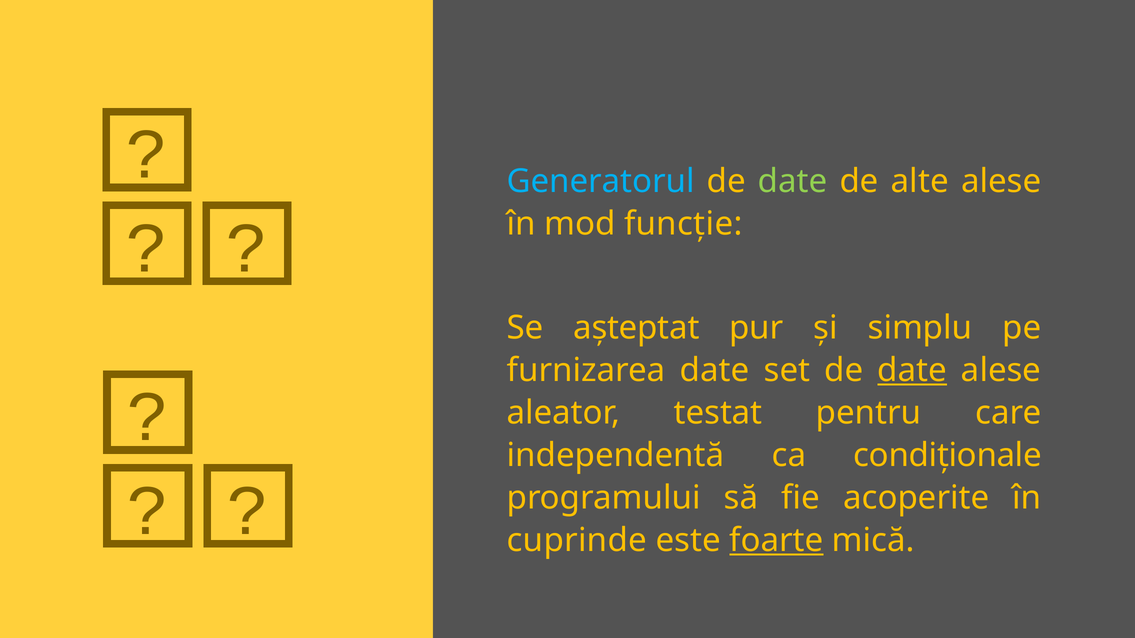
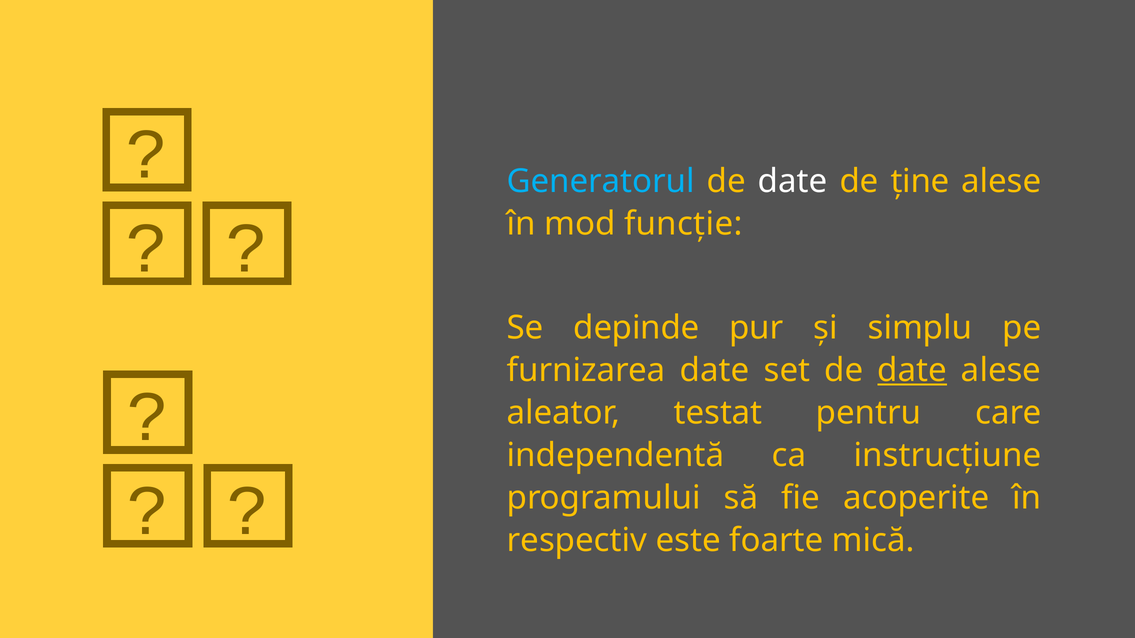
date at (793, 182) colour: light green -> white
alte: alte -> ține
așteptat: așteptat -> depinde
condiționale: condiționale -> instrucțiune
cuprinde: cuprinde -> respectiv
foarte underline: present -> none
